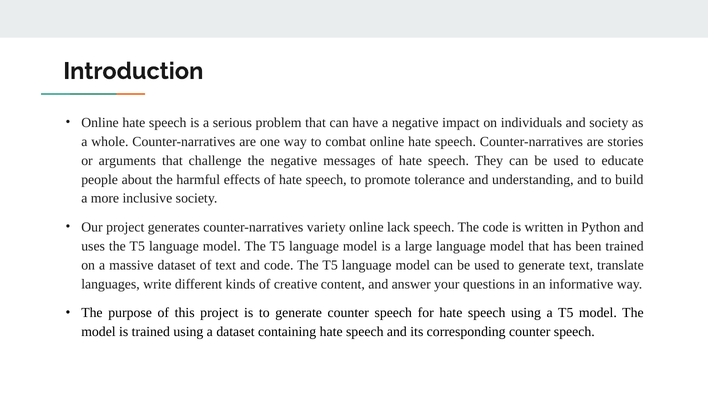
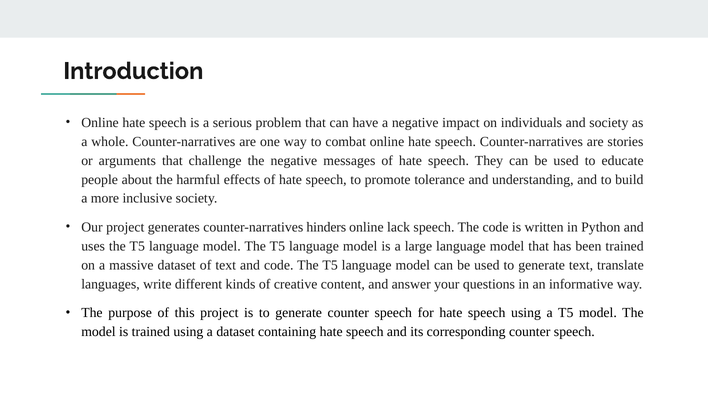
variety: variety -> hinders
